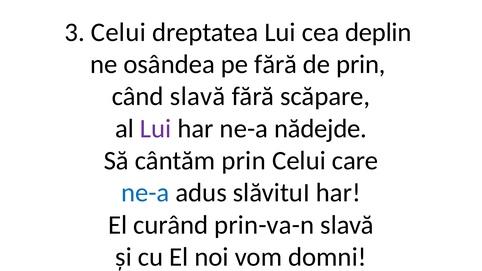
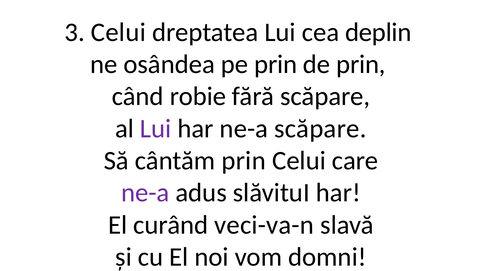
pe fără: fără -> prin
când slavă: slavă -> robie
ne-a nădejde: nădejde -> scăpare
ne-a at (145, 193) colour: blue -> purple
prin-va-n: prin-va-n -> veci-va-n
